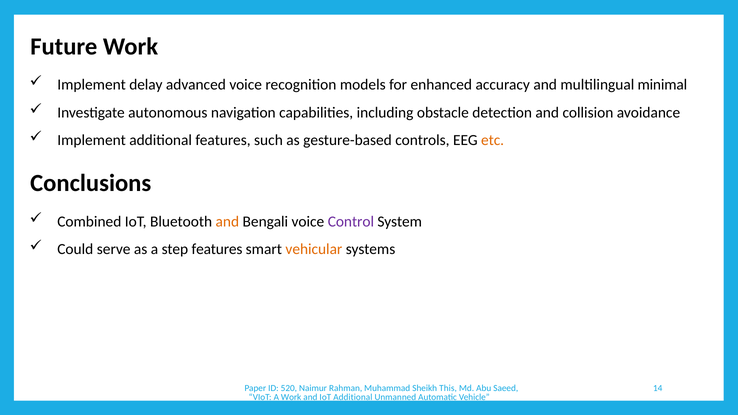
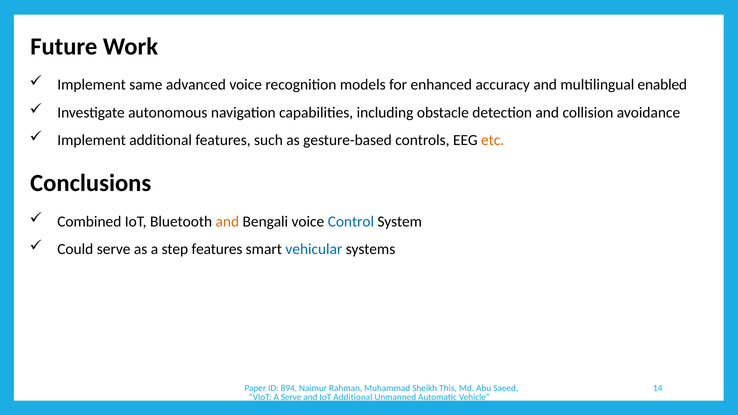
delay: delay -> same
minimal: minimal -> enabled
Control colour: purple -> blue
vehicular colour: orange -> blue
520: 520 -> 894
A Work: Work -> Serve
